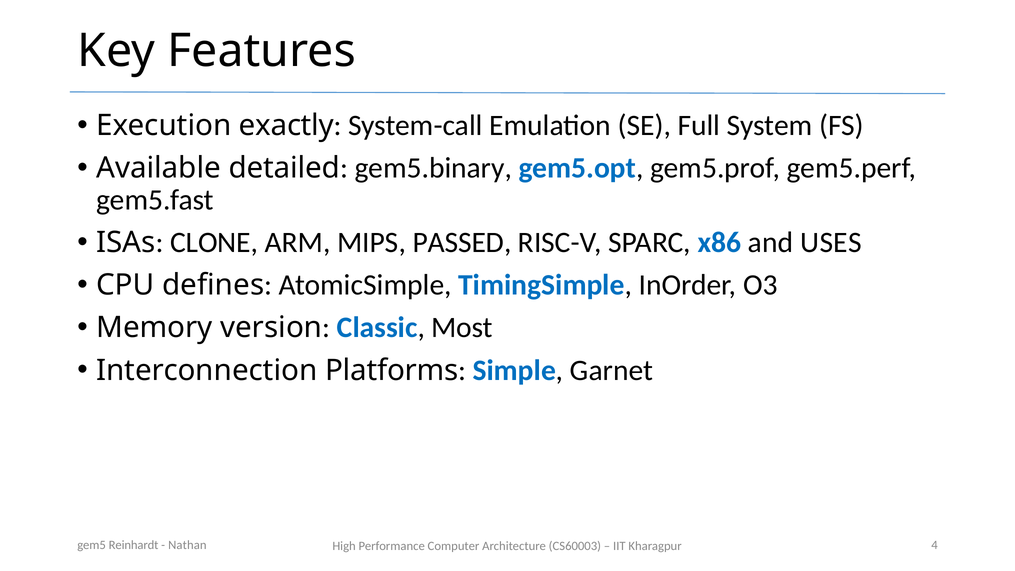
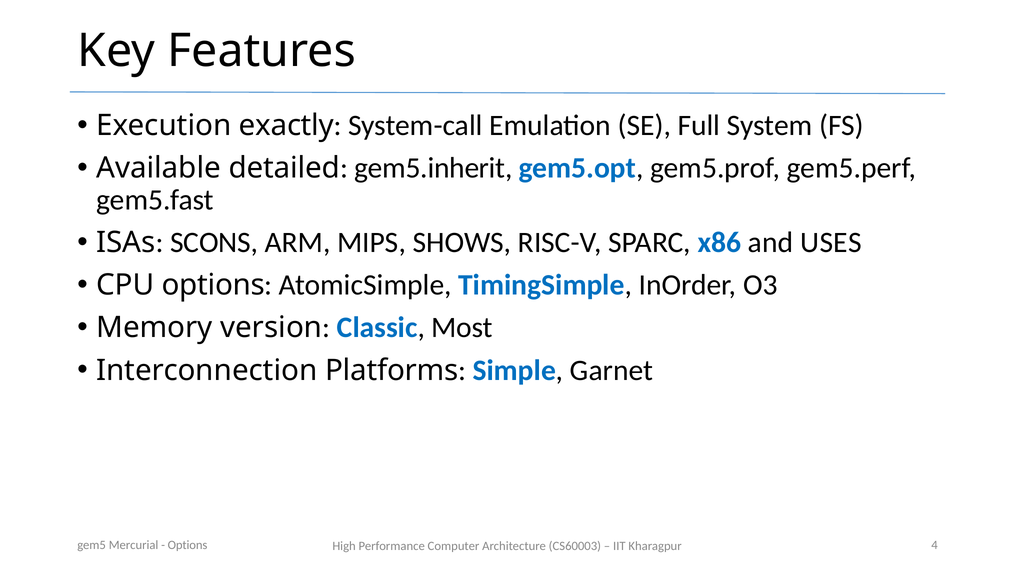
gem5.binary: gem5.binary -> gem5.inherit
CLONE: CLONE -> SCONS
PASSED: PASSED -> SHOWS
CPU defines: defines -> options
Reinhardt: Reinhardt -> Mercurial
Nathan at (187, 545): Nathan -> Options
